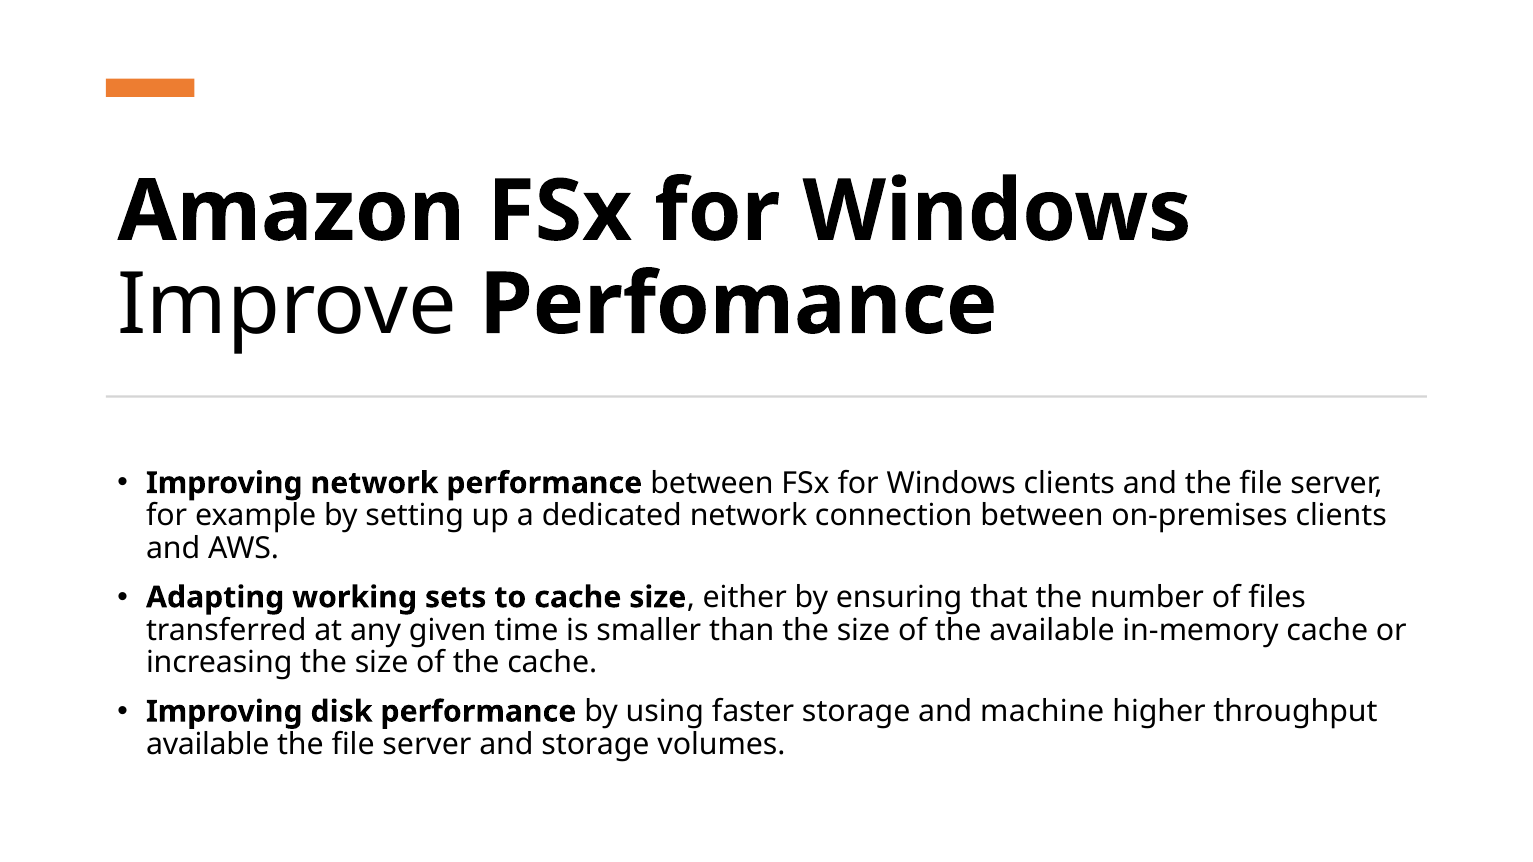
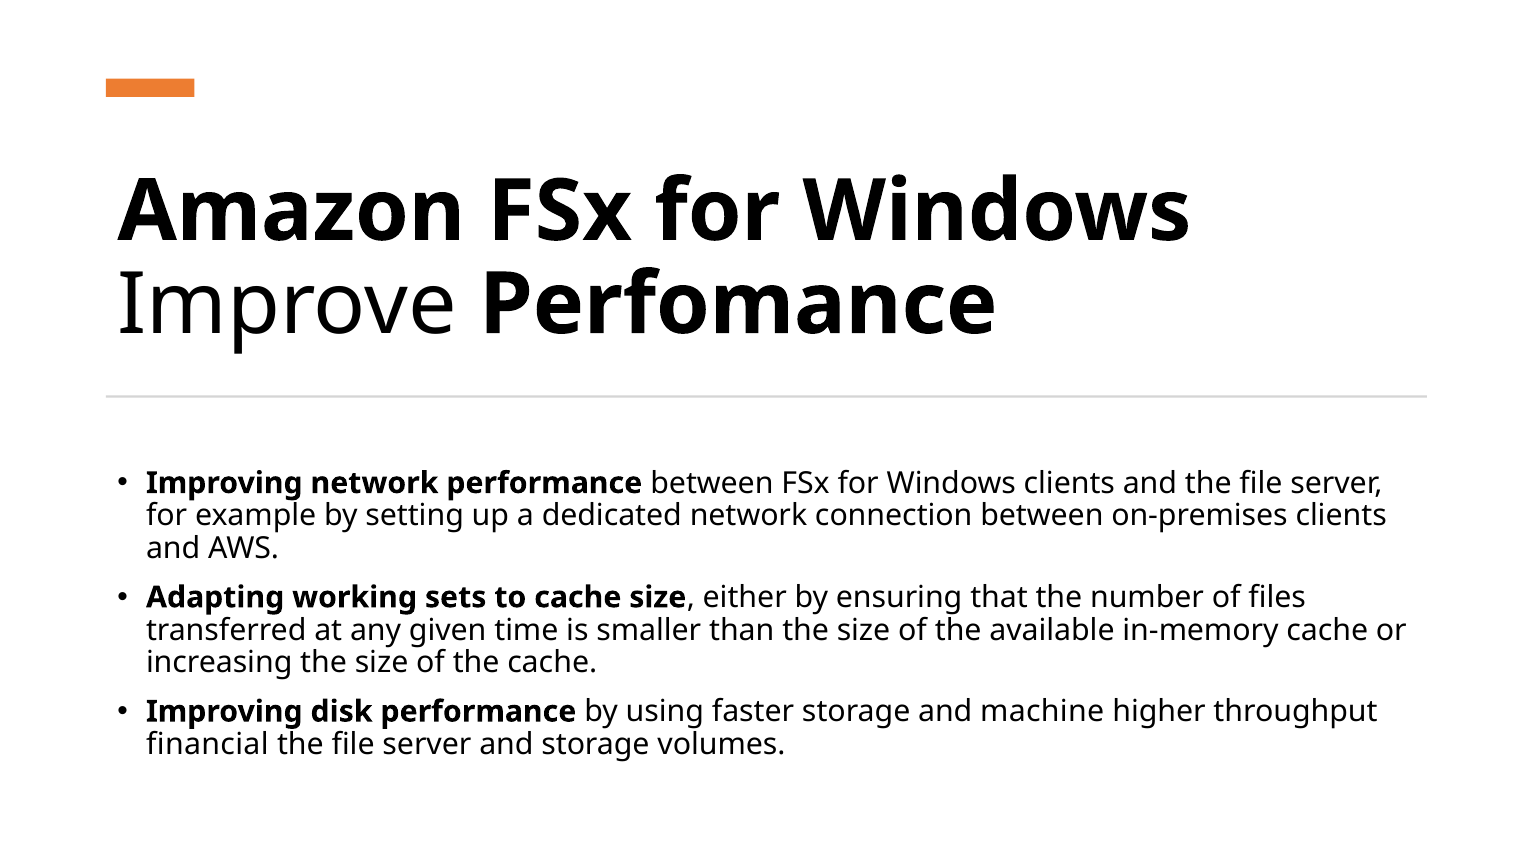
available at (208, 745): available -> financial
